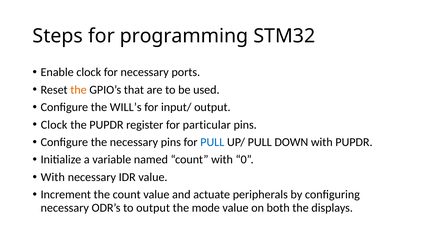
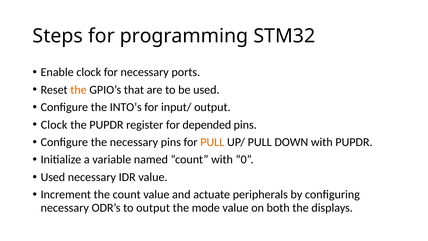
WILL’s: WILL’s -> INTO’s
particular: particular -> depended
PULL at (212, 142) colour: blue -> orange
With at (53, 177): With -> Used
